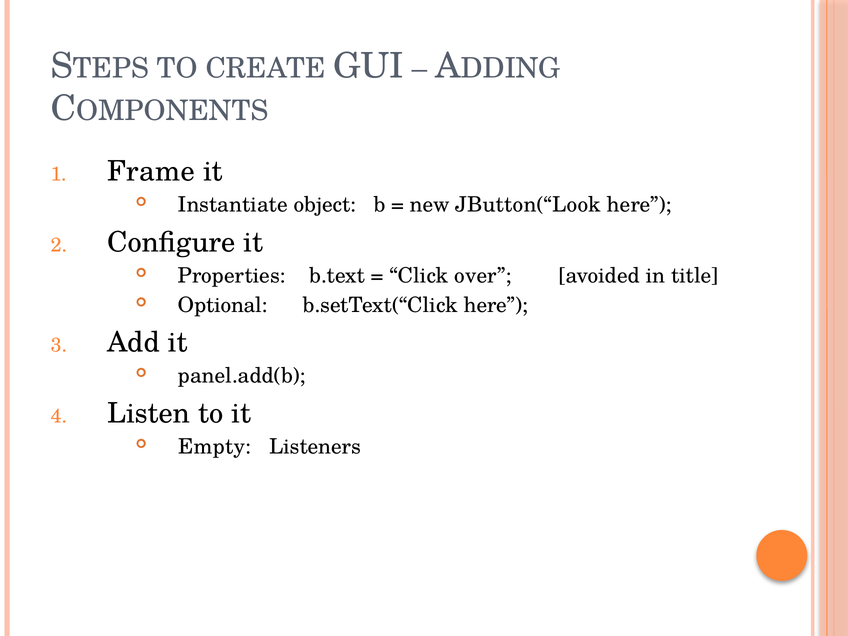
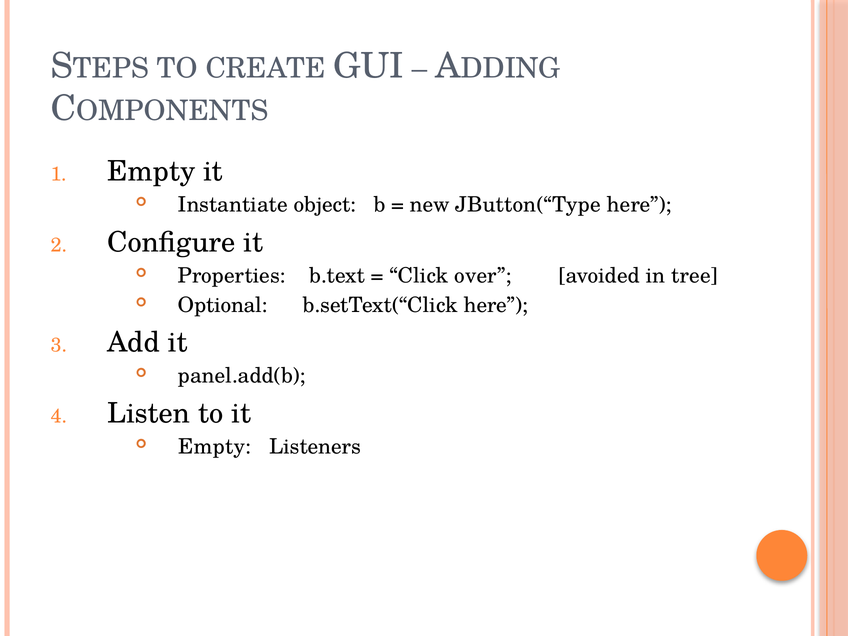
Frame at (151, 172): Frame -> Empty
JButton(“Look: JButton(“Look -> JButton(“Type
title: title -> tree
